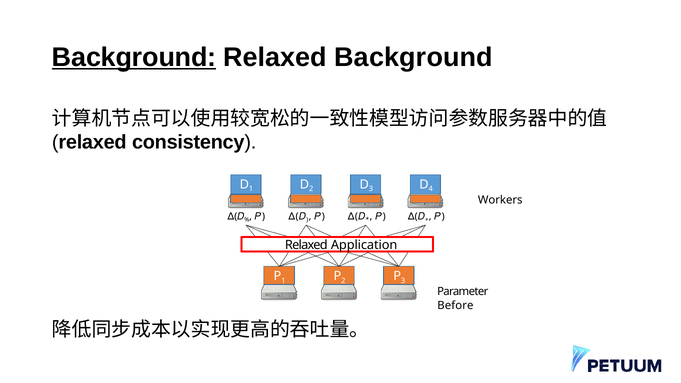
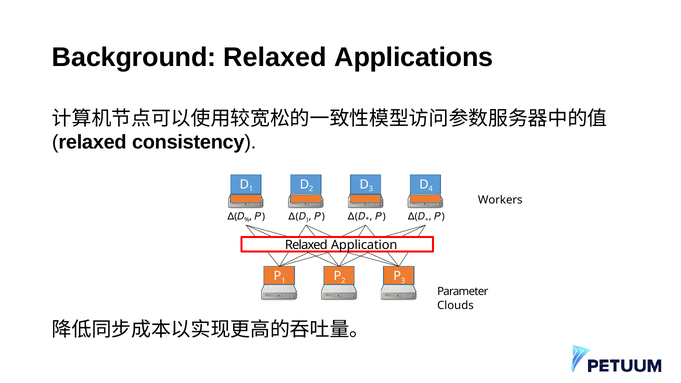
Background at (134, 57) underline: present -> none
Relaxed Background: Background -> Applications
Before: Before -> Clouds
